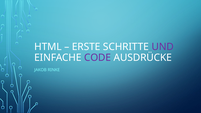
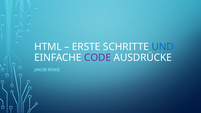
UND colour: purple -> blue
